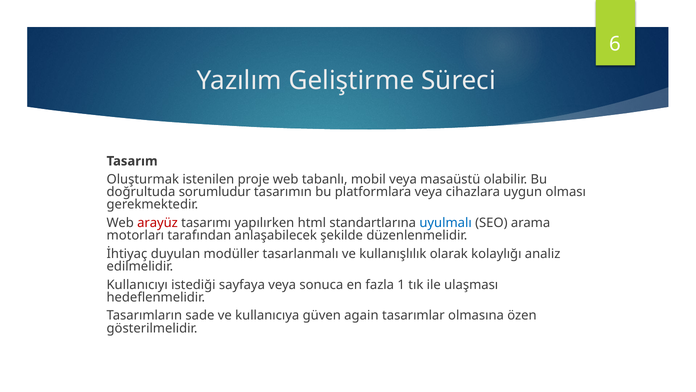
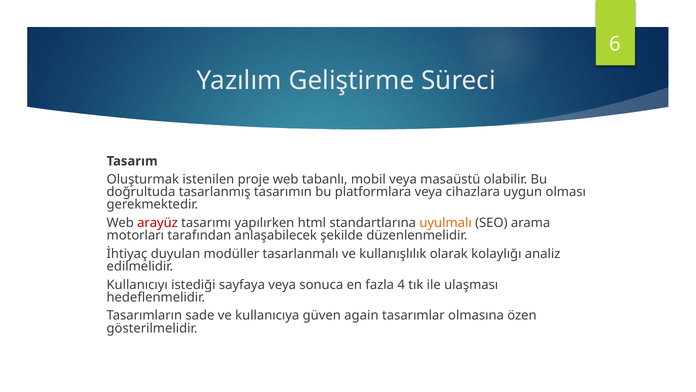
sorumludur: sorumludur -> tasarlanmış
uyulmalı colour: blue -> orange
1: 1 -> 4
